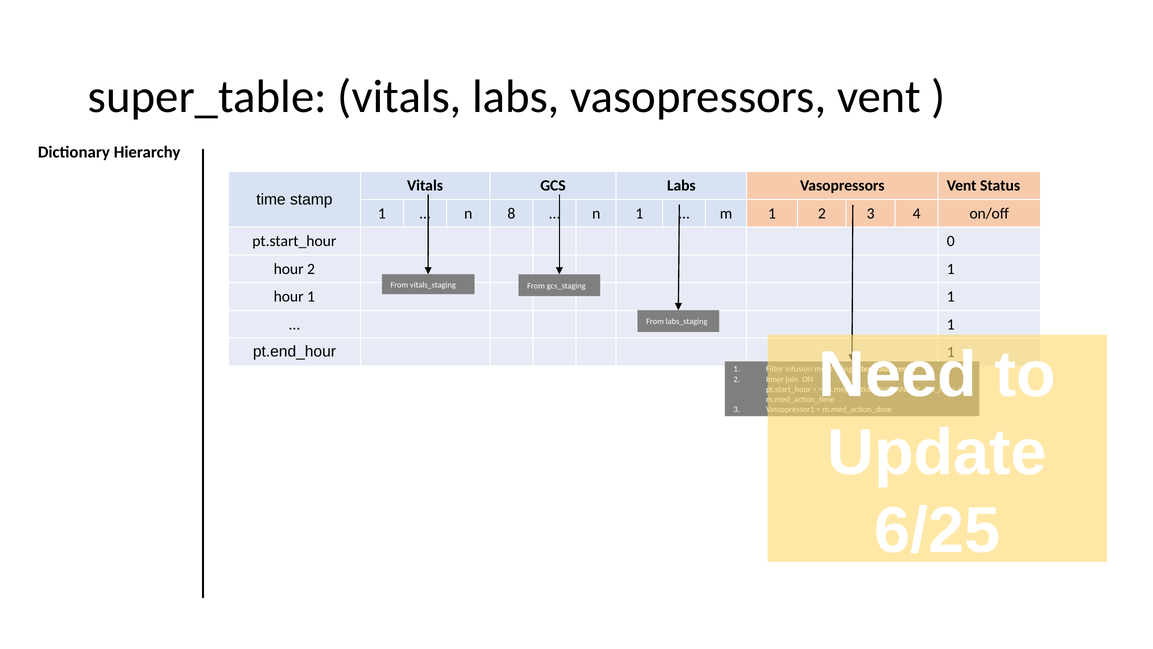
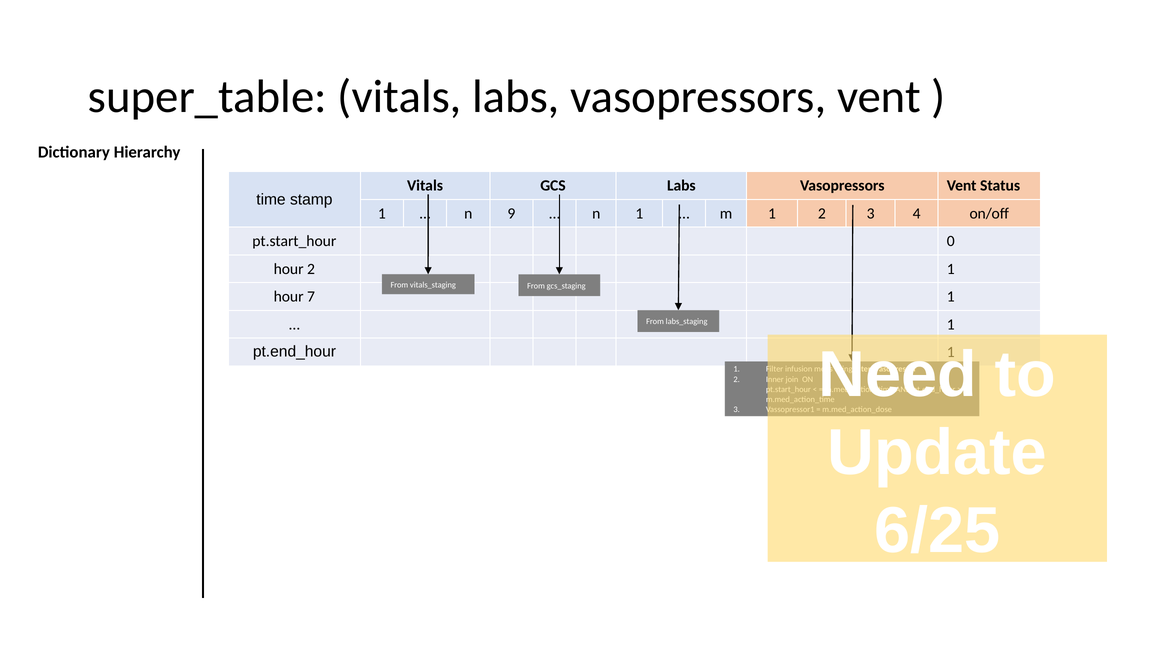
8: 8 -> 9
hour 1: 1 -> 7
